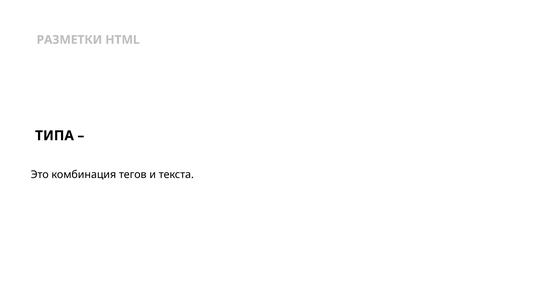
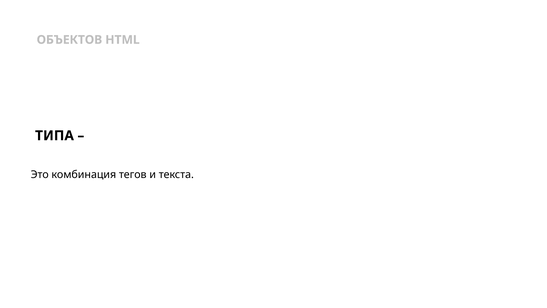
РАЗМЕТКИ: РАЗМЕТКИ -> ОБЪЕКТОВ
